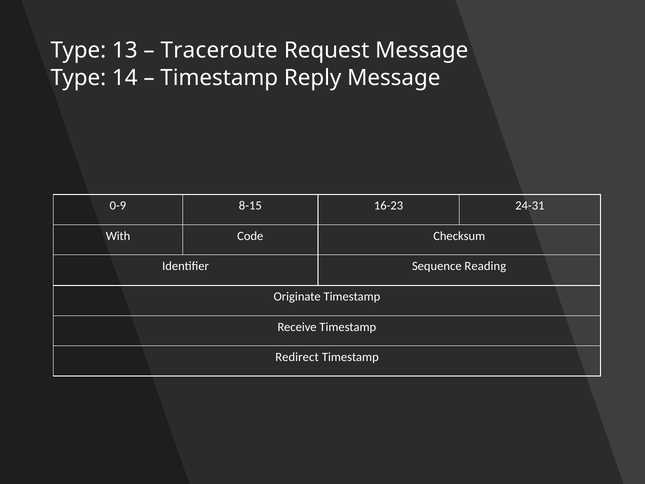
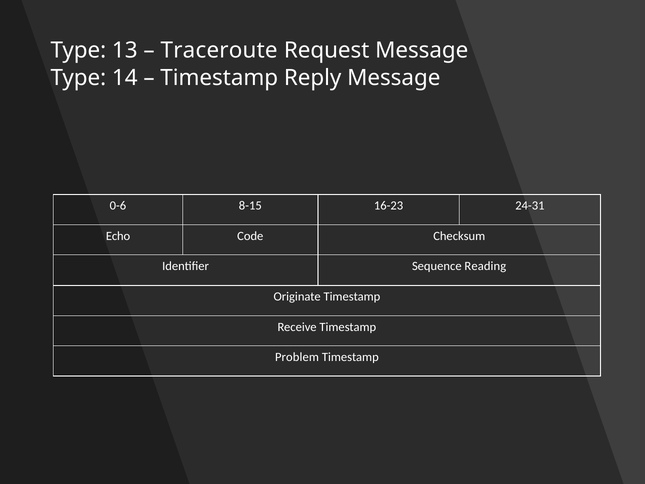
0-9: 0-9 -> 0-6
With: With -> Echo
Redirect: Redirect -> Problem
